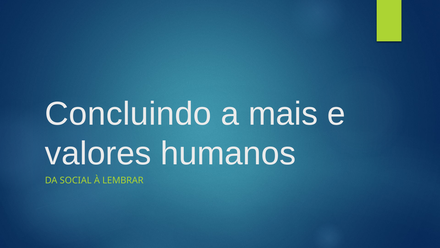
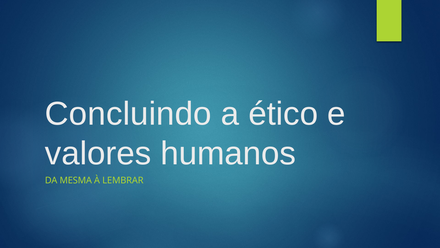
mais: mais -> ético
SOCIAL: SOCIAL -> MESMA
